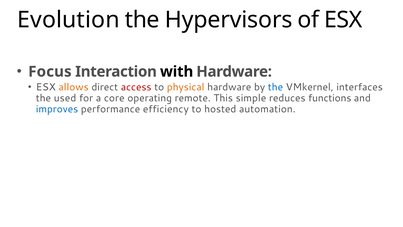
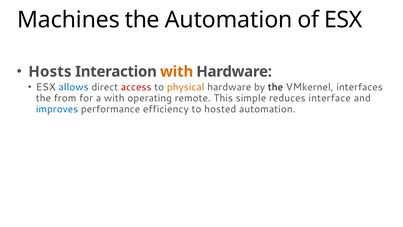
Evolution: Evolution -> Machines
the Hypervisors: Hypervisors -> Automation
Focus: Focus -> Hosts
with at (177, 72) colour: black -> orange
allows colour: orange -> blue
the at (275, 87) colour: blue -> black
used: used -> from
a core: core -> with
functions: functions -> interface
